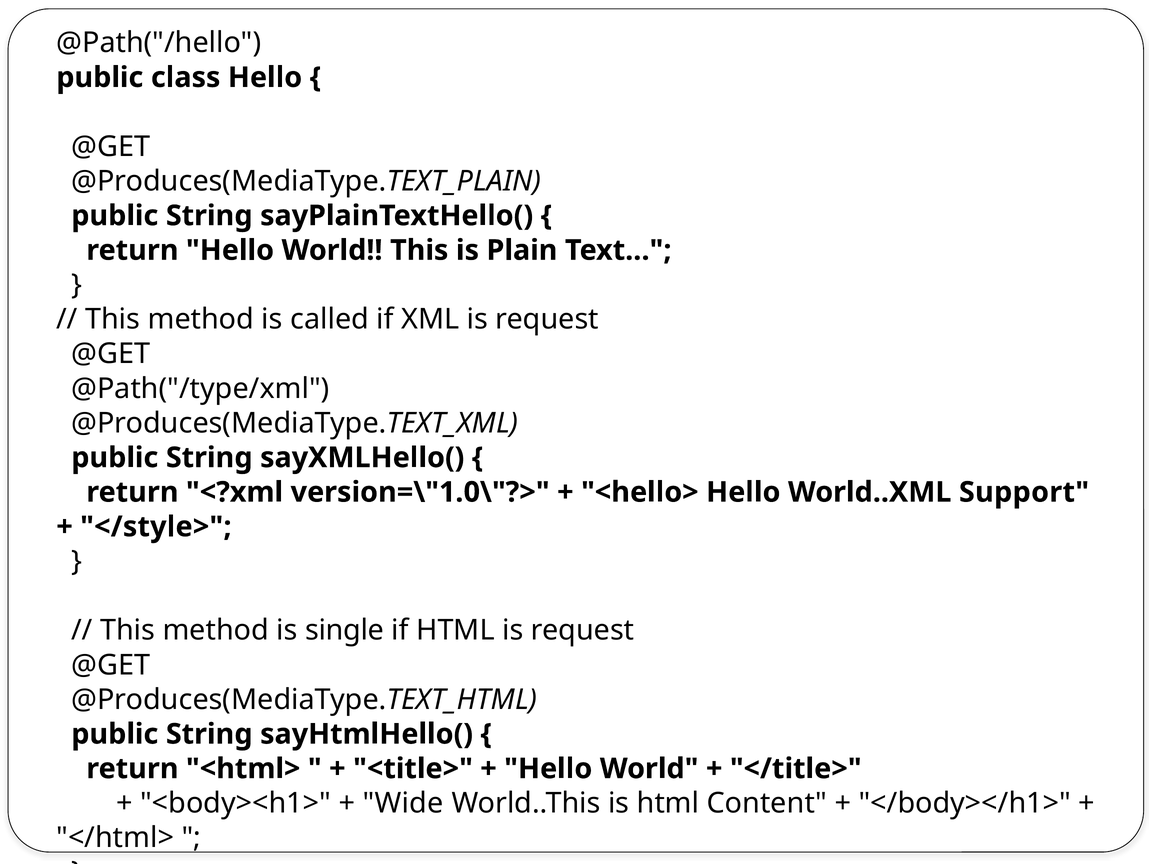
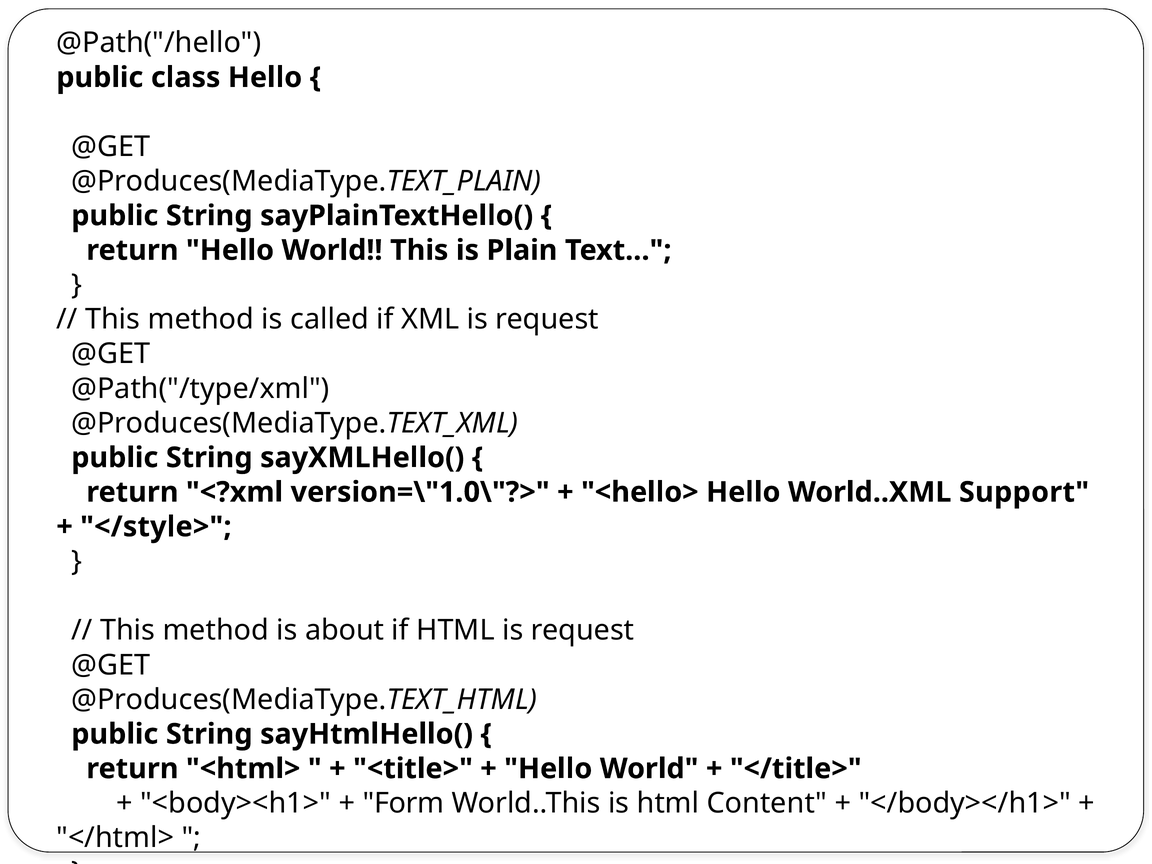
single: single -> about
Wide: Wide -> Form
